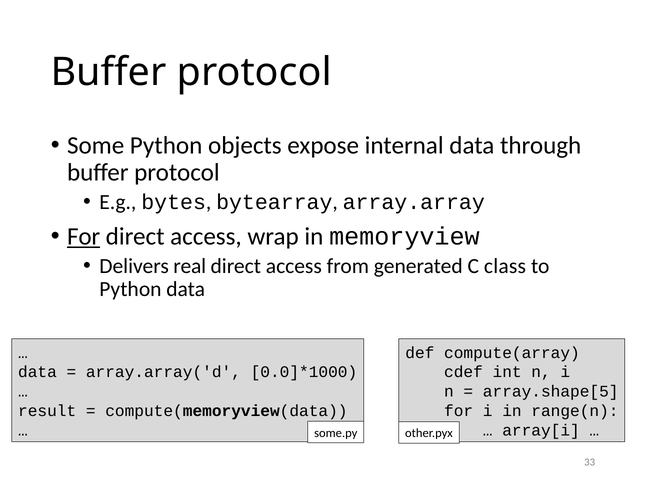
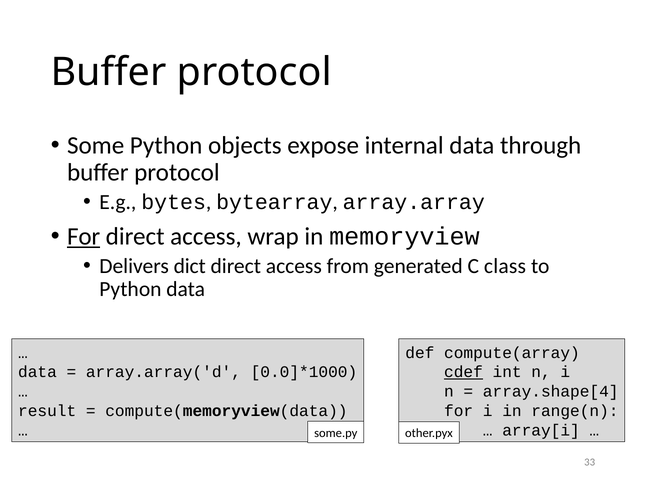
real: real -> dict
cdef underline: none -> present
array.shape[5: array.shape[5 -> array.shape[4
